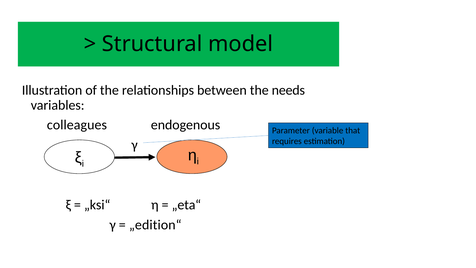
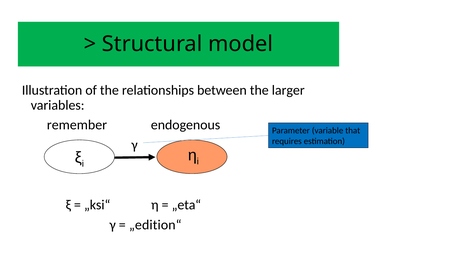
needs: needs -> larger
colleagues: colleagues -> remember
